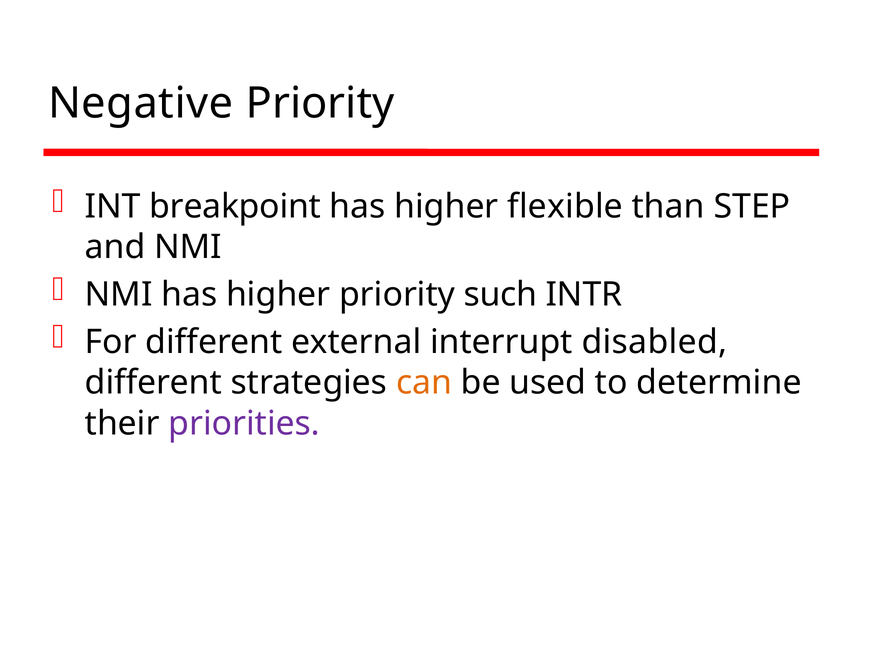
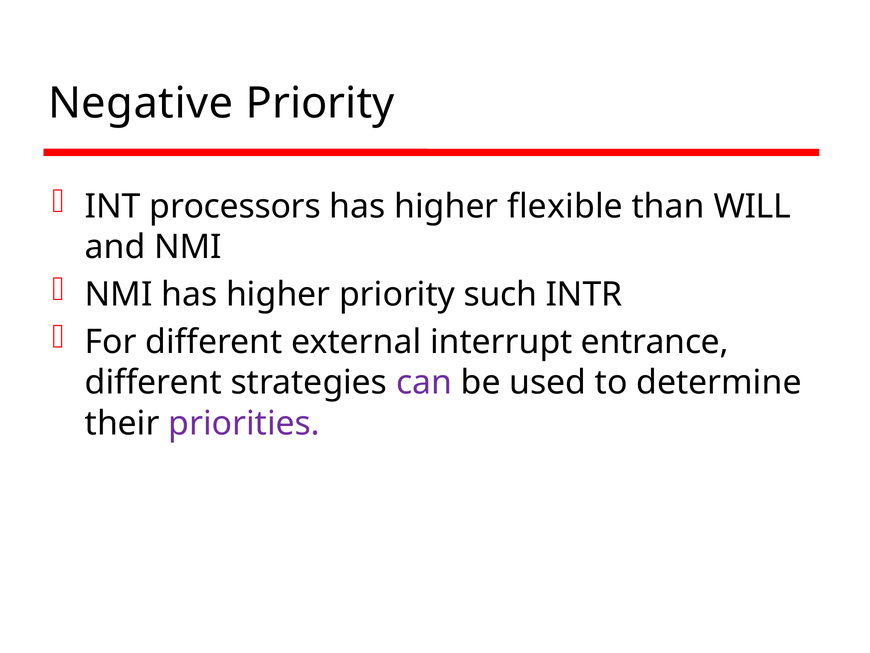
breakpoint: breakpoint -> processors
STEP: STEP -> WILL
disabled: disabled -> entrance
can colour: orange -> purple
